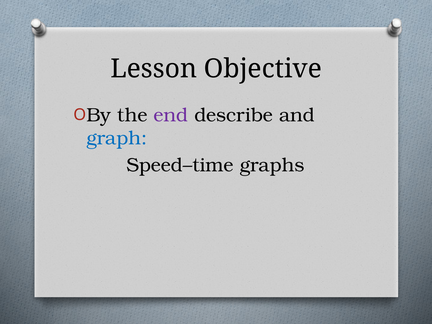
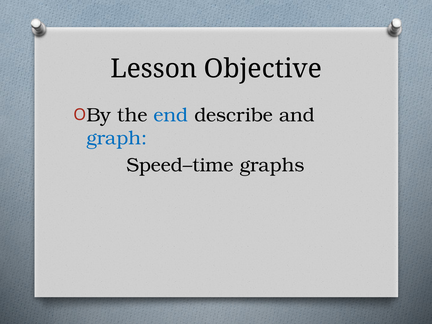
end colour: purple -> blue
